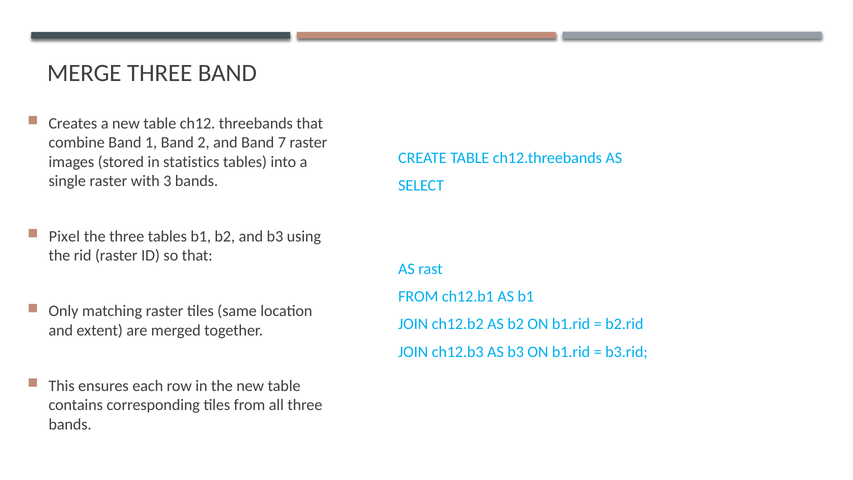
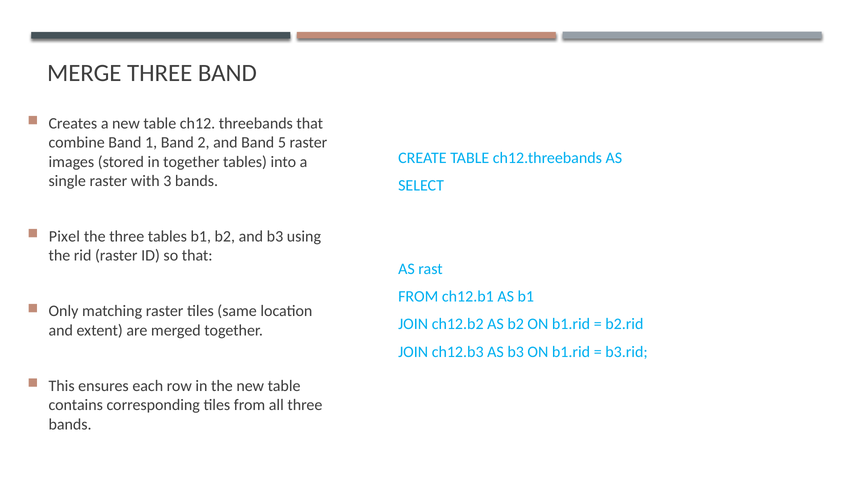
7: 7 -> 5
in statistics: statistics -> together
